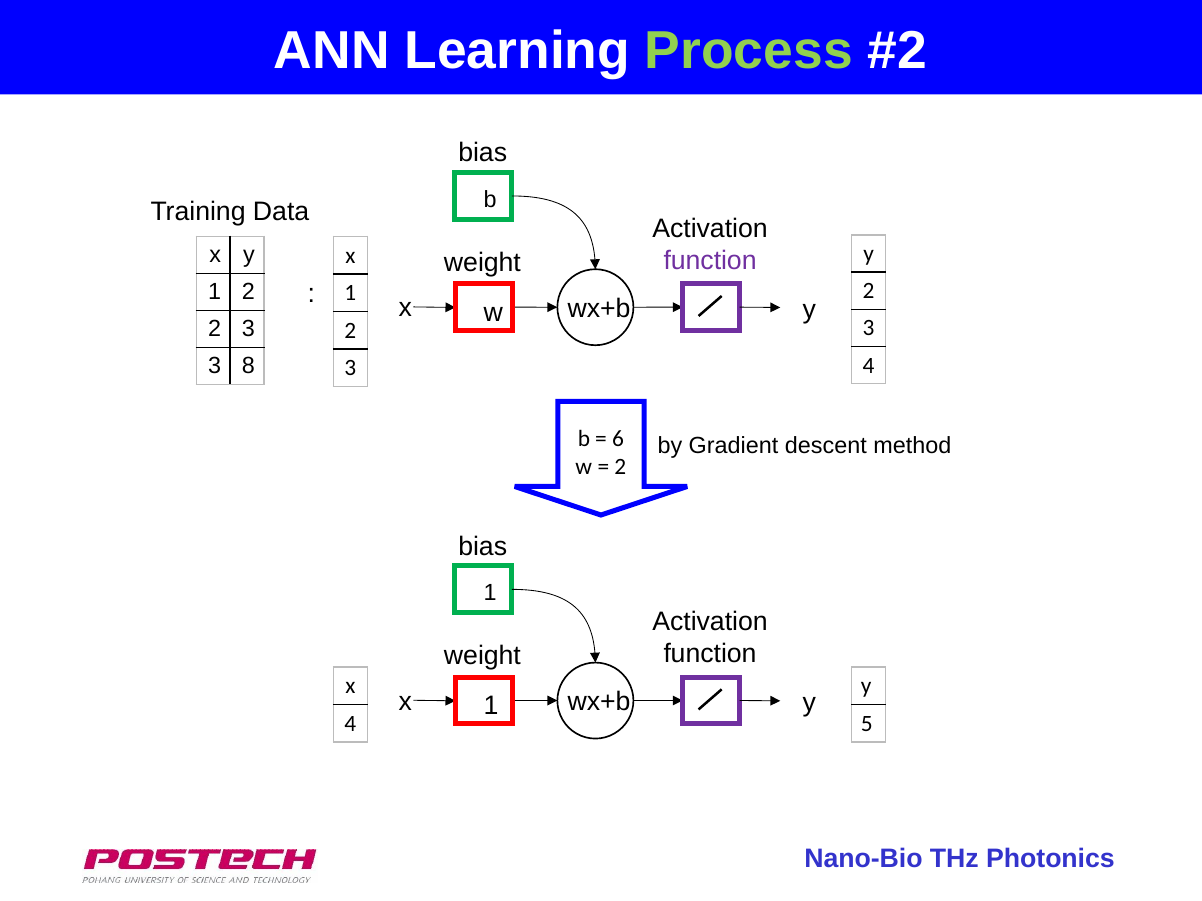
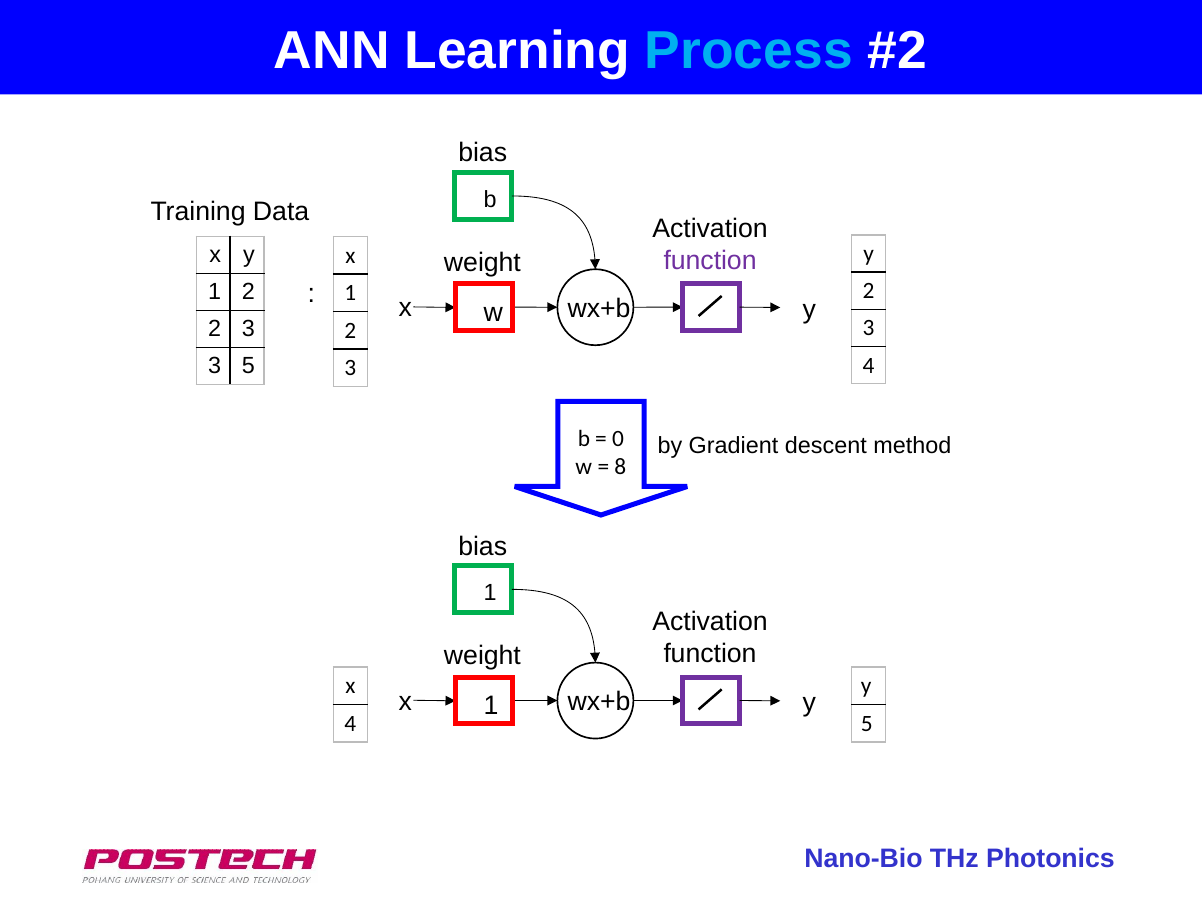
Process colour: light green -> light blue
3 8: 8 -> 5
6: 6 -> 0
2 at (620, 467): 2 -> 8
